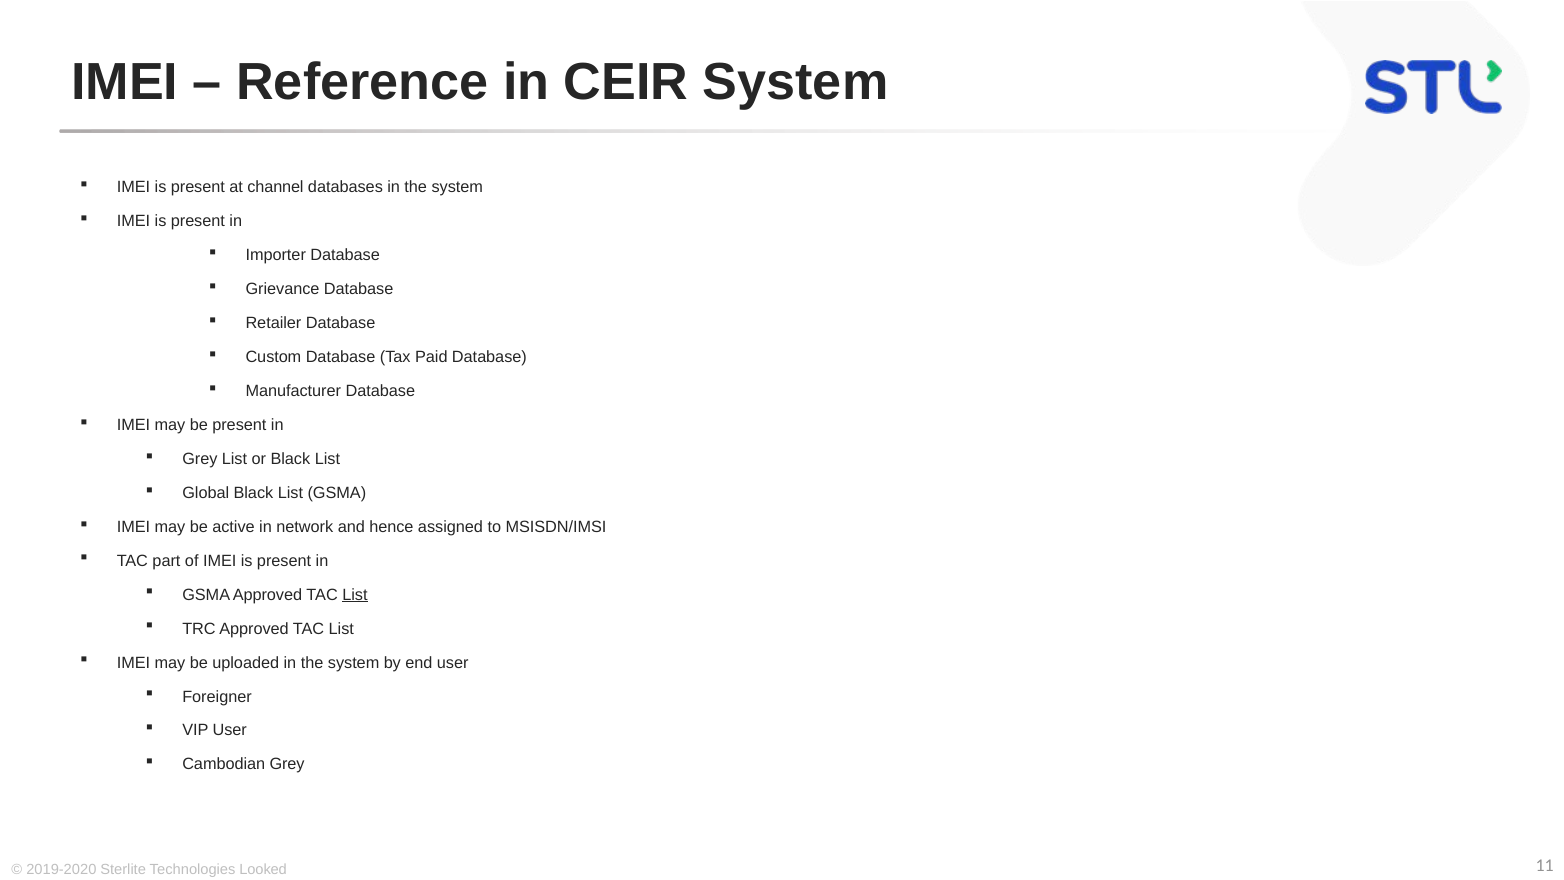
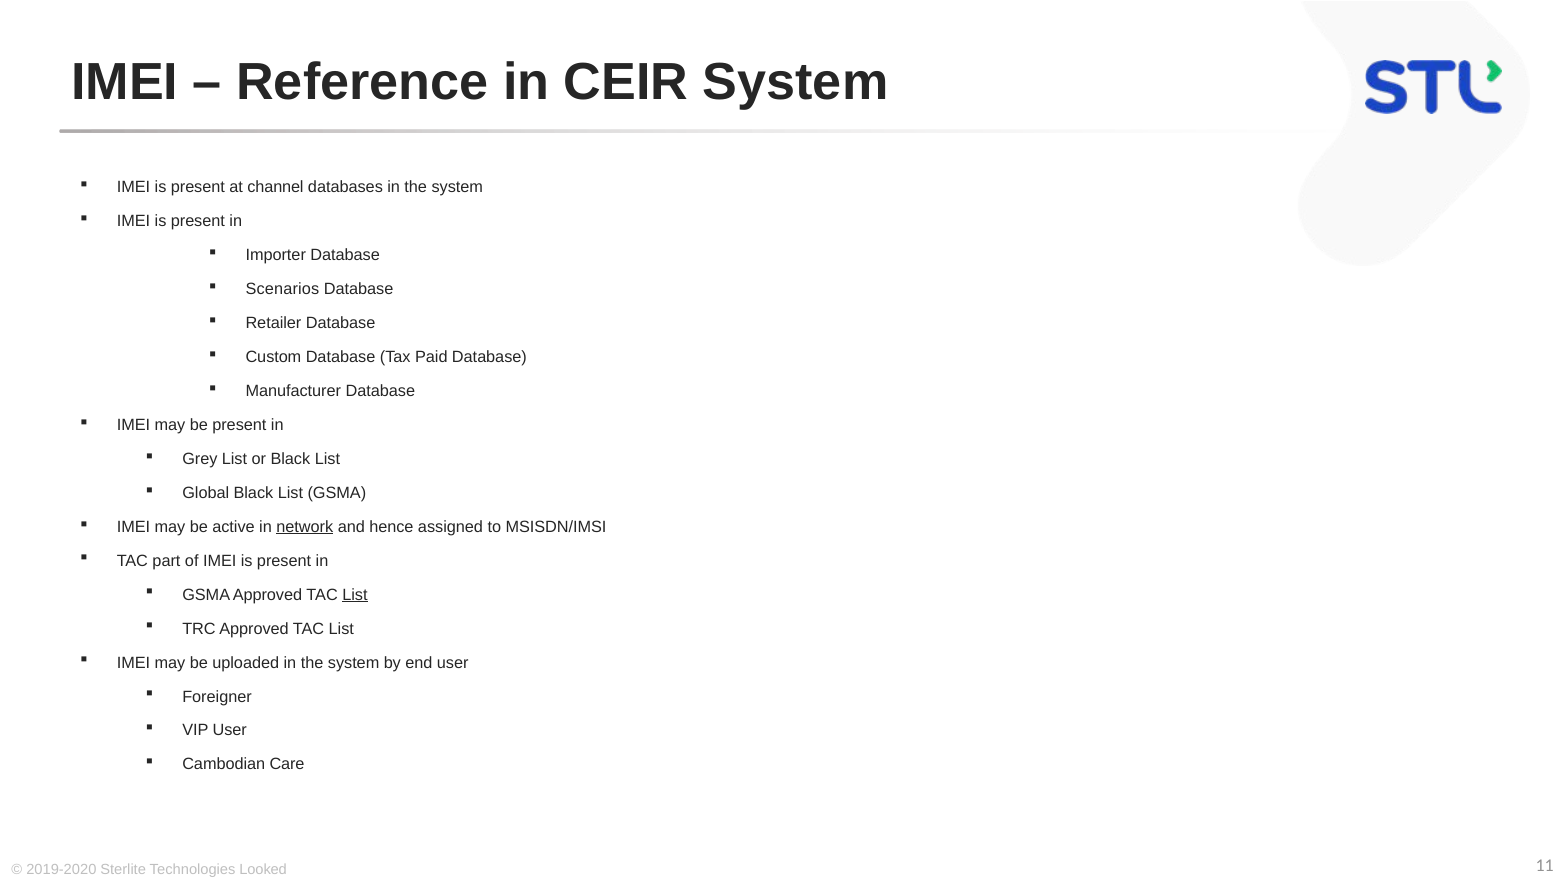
Grievance: Grievance -> Scenarios
network underline: none -> present
Cambodian Grey: Grey -> Care
